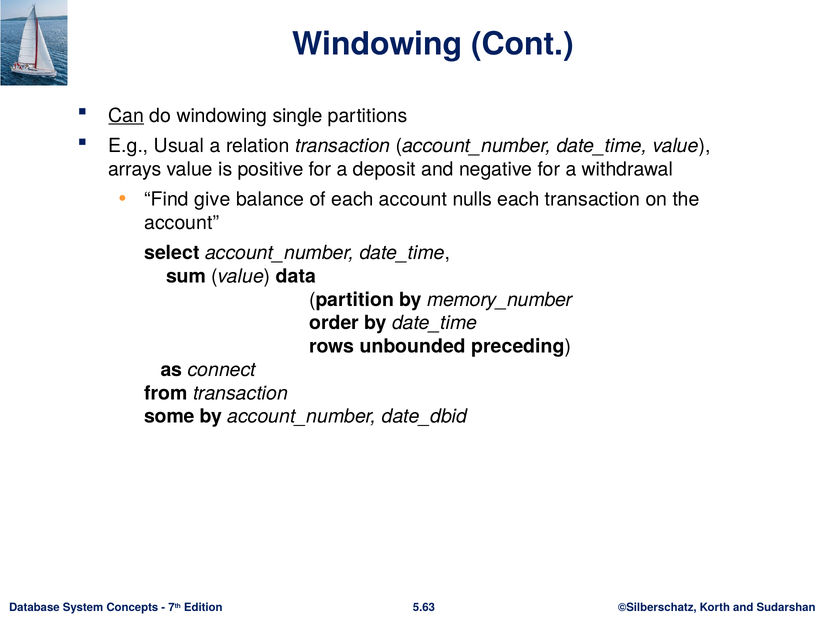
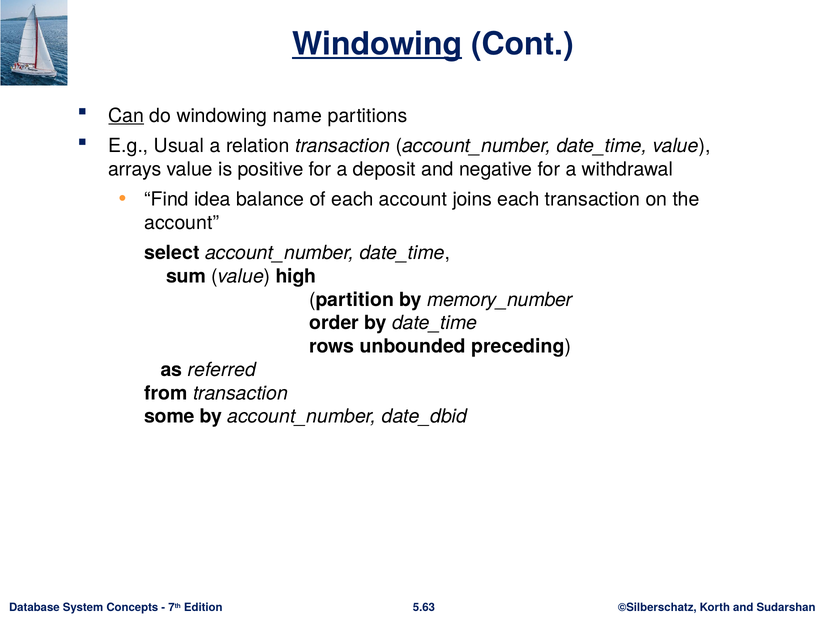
Windowing at (377, 44) underline: none -> present
single: single -> name
give: give -> idea
nulls: nulls -> joins
data: data -> high
connect: connect -> referred
